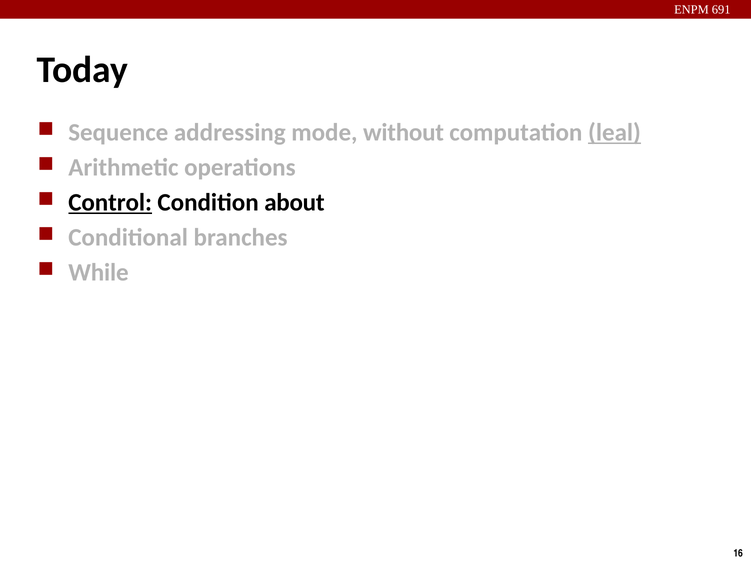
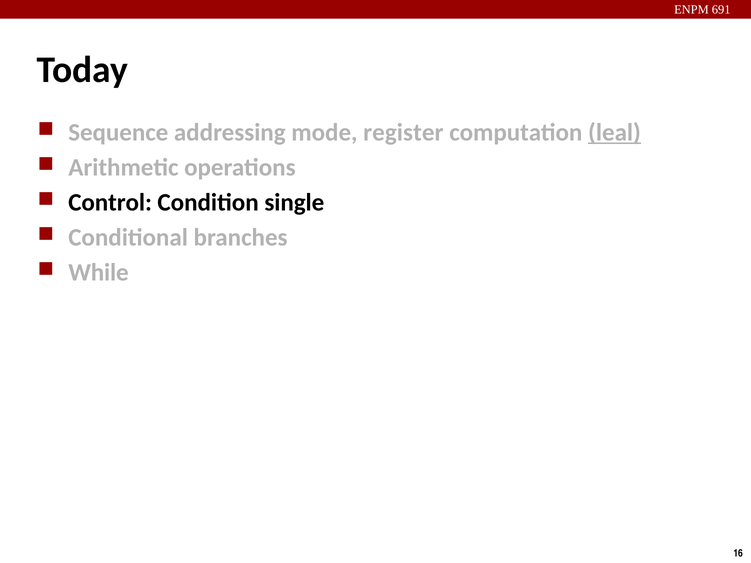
without: without -> register
Control underline: present -> none
about: about -> single
